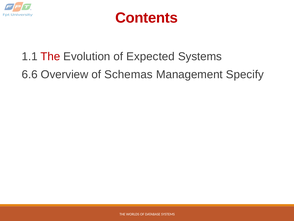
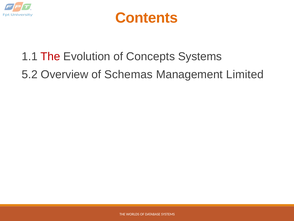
Contents colour: red -> orange
Expected: Expected -> Concepts
6.6: 6.6 -> 5.2
Specify: Specify -> Limited
